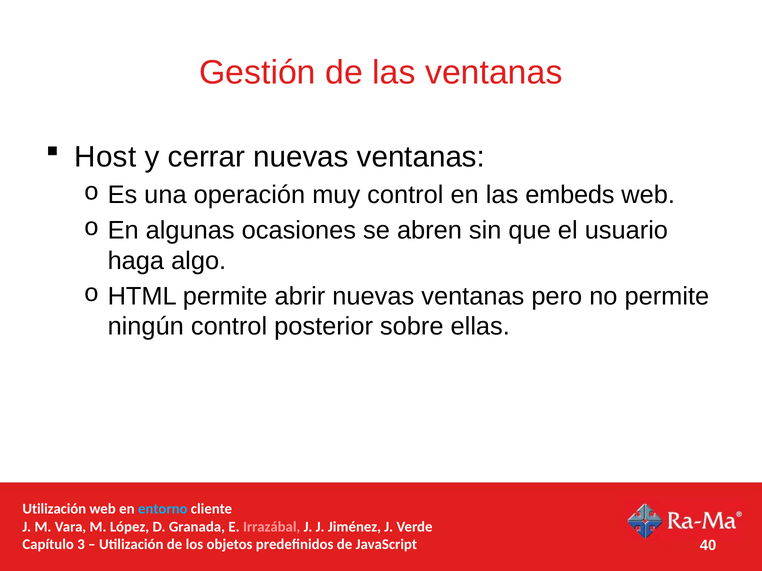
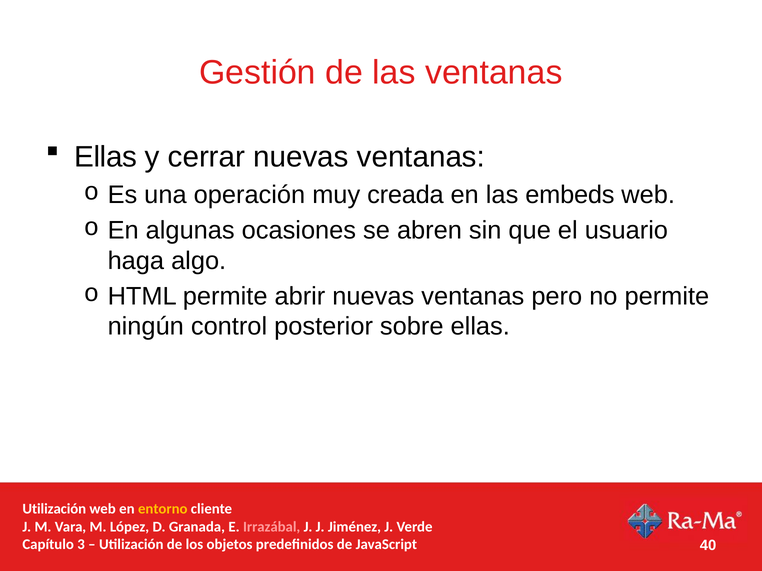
Host at (105, 157): Host -> Ellas
muy control: control -> creada
entorno colour: light blue -> yellow
